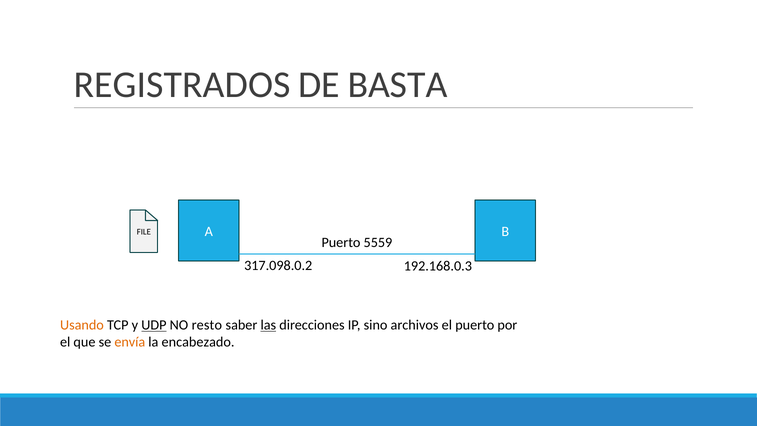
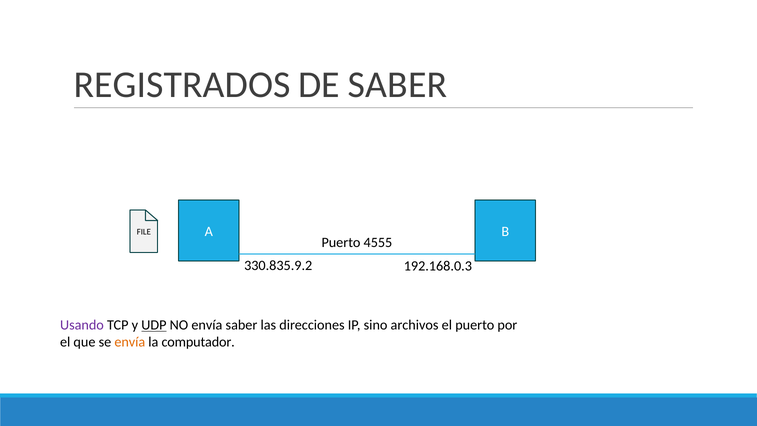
DE BASTA: BASTA -> SABER
5559: 5559 -> 4555
317.098.0.2: 317.098.0.2 -> 330.835.9.2
Usando colour: orange -> purple
NO resto: resto -> envía
las underline: present -> none
encabezado: encabezado -> computador
